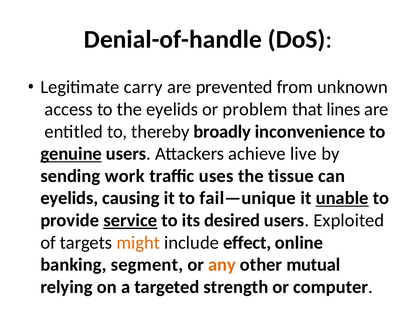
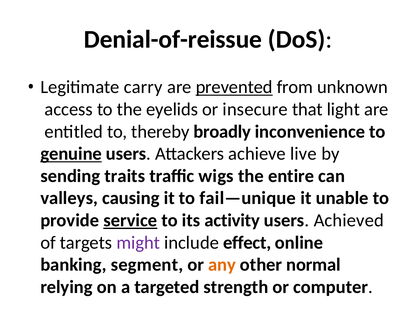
Denial-of-handle: Denial-of-handle -> Denial-of-reissue
prevented underline: none -> present
problem: problem -> insecure
lines: lines -> light
work: work -> traits
uses: uses -> wigs
tissue: tissue -> entire
eyelids at (69, 198): eyelids -> valleys
unable underline: present -> none
desired: desired -> activity
Exploited: Exploited -> Achieved
might colour: orange -> purple
mutual: mutual -> normal
